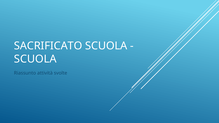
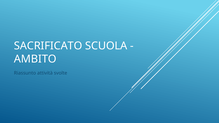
SCUOLA at (35, 59): SCUOLA -> AMBITO
